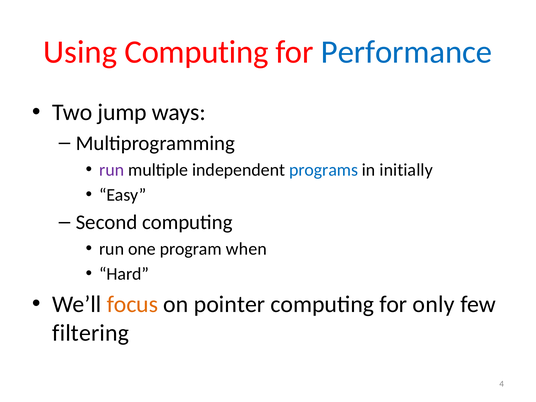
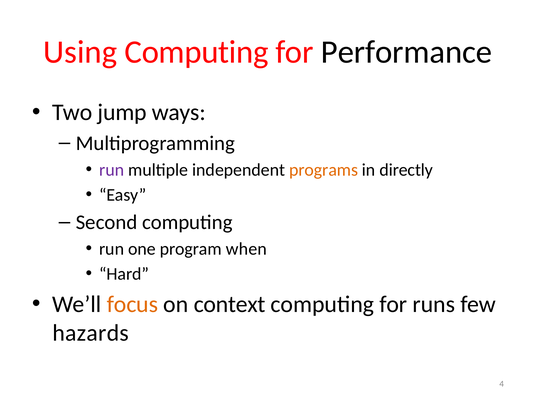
Performance colour: blue -> black
programs colour: blue -> orange
initially: initially -> directly
pointer: pointer -> context
only: only -> runs
filtering: filtering -> hazards
